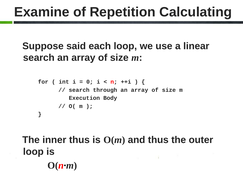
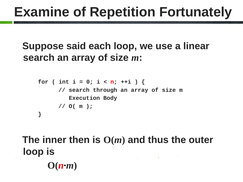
Calculating: Calculating -> Fortunately
inner thus: thus -> then
